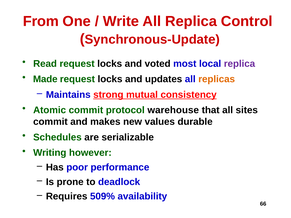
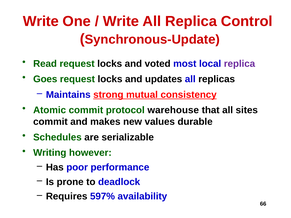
From at (41, 21): From -> Write
Made: Made -> Goes
replicas colour: orange -> black
509%: 509% -> 597%
